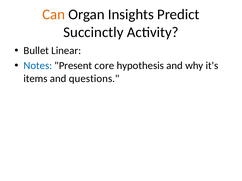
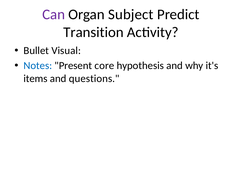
Can colour: orange -> purple
Insights: Insights -> Subject
Succinctly: Succinctly -> Transition
Linear: Linear -> Visual
